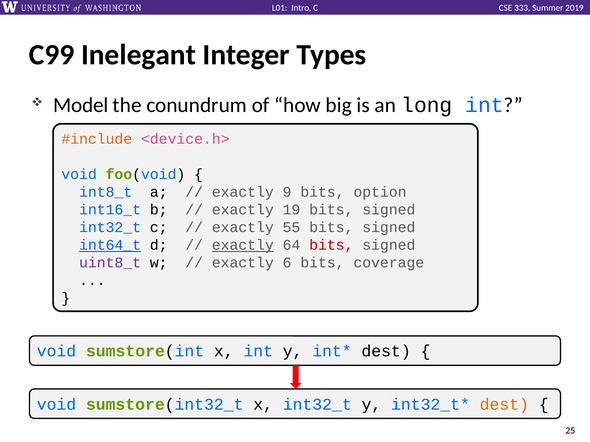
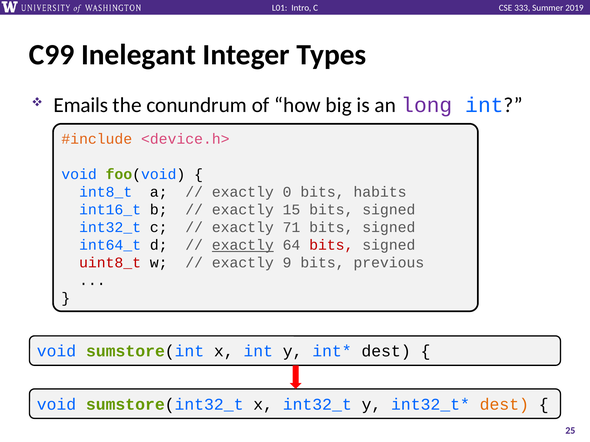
Model: Model -> Emails
long colour: black -> purple
9: 9 -> 0
option: option -> habits
19: 19 -> 15
55: 55 -> 71
int64_t underline: present -> none
uint8_t colour: purple -> red
6: 6 -> 9
coverage: coverage -> previous
